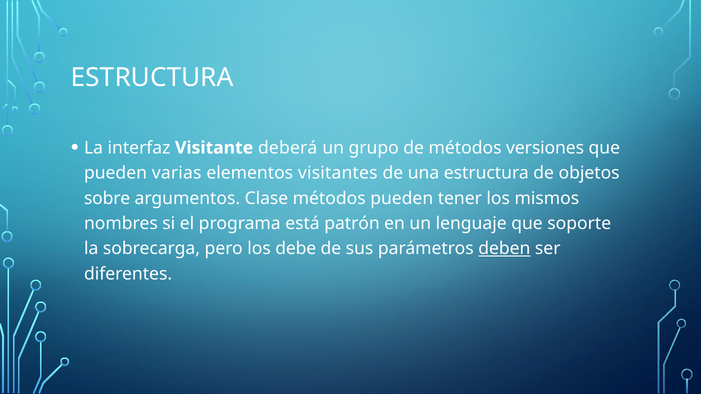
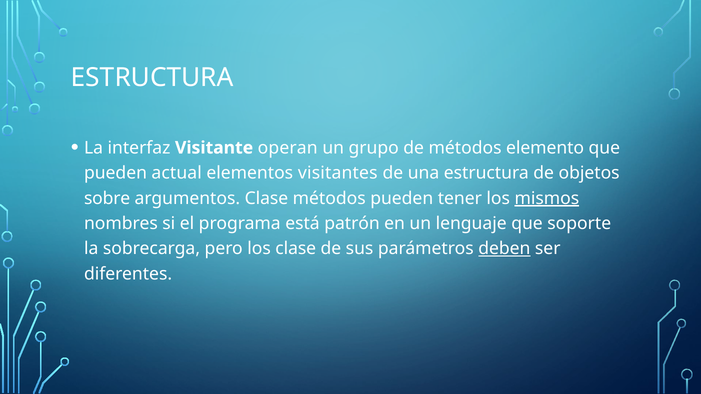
deberá: deberá -> operan
versiones: versiones -> elemento
varias: varias -> actual
mismos underline: none -> present
los debe: debe -> clase
